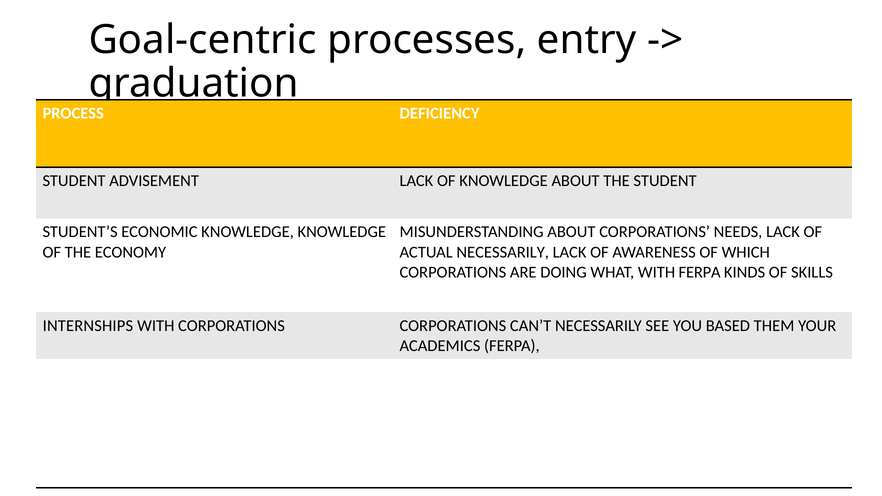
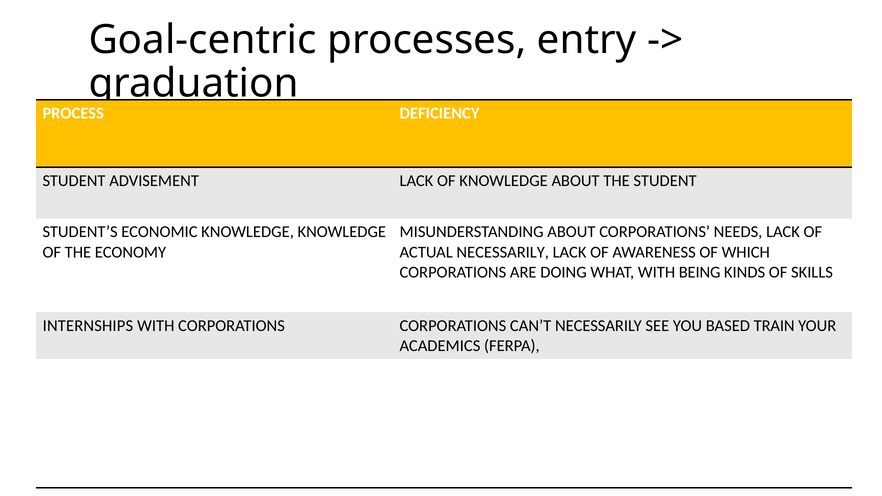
WITH FERPA: FERPA -> BEING
THEM: THEM -> TRAIN
